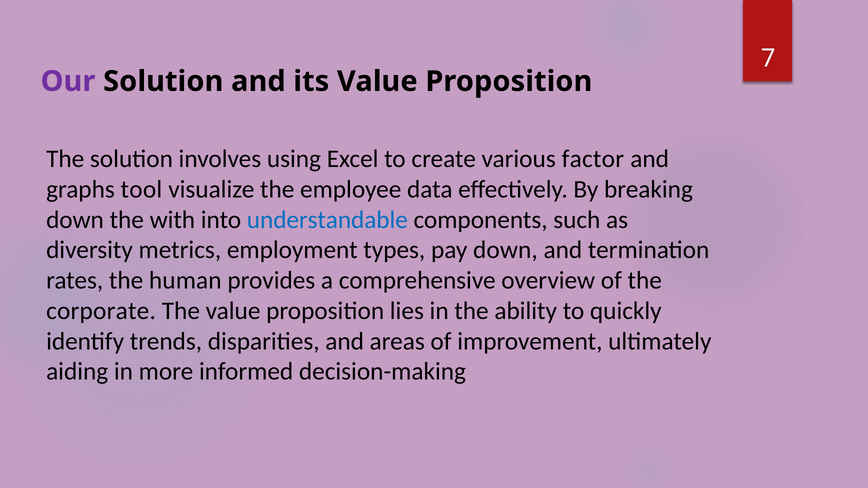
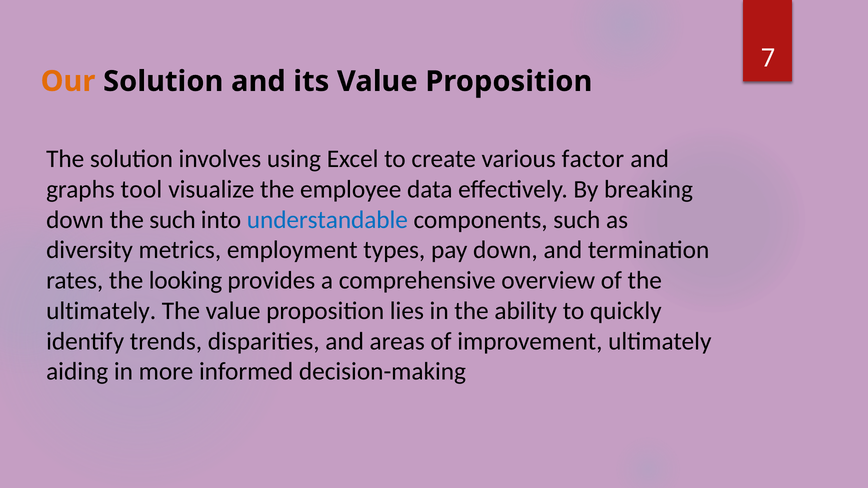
Our colour: purple -> orange
the with: with -> such
human: human -> looking
corporate at (101, 311): corporate -> ultimately
